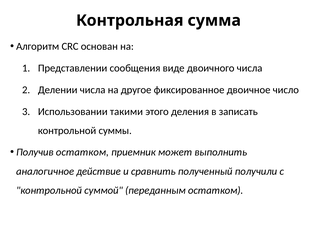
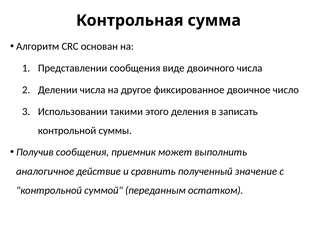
Получив остатком: остатком -> сообщения
получили: получили -> значение
